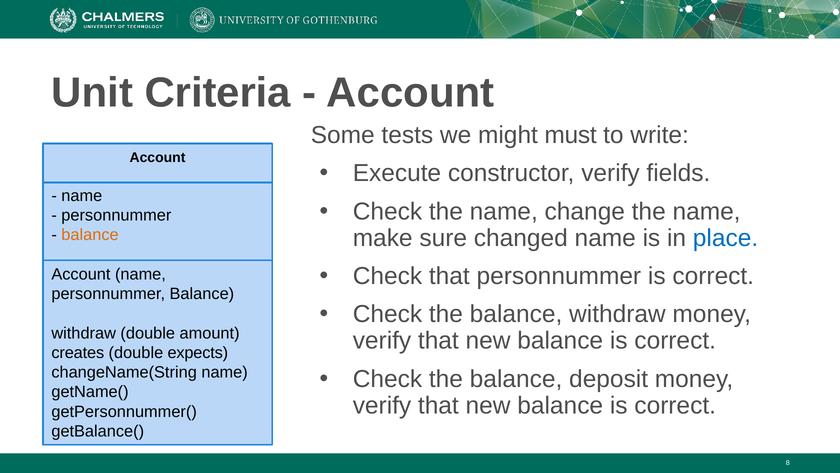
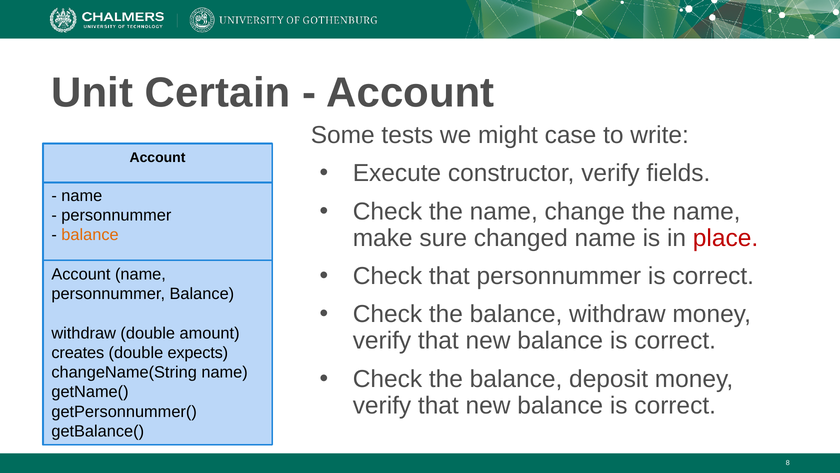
Criteria: Criteria -> Certain
must: must -> case
place colour: blue -> red
